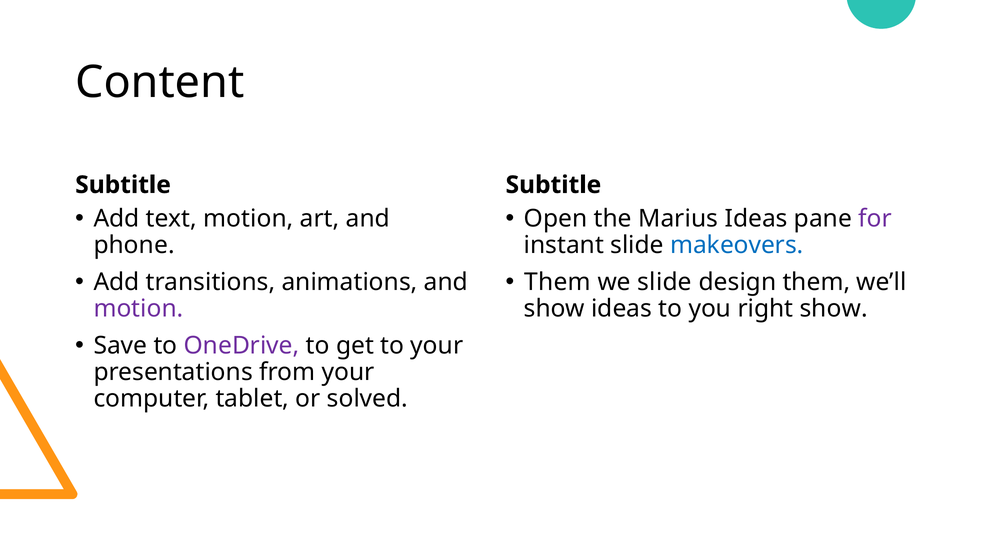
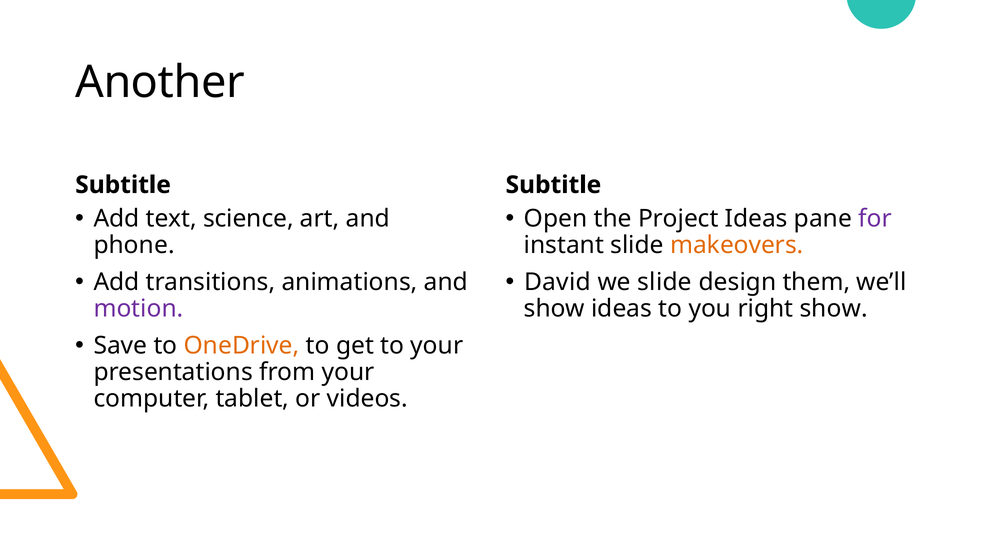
Content: Content -> Another
text motion: motion -> science
Marius: Marius -> Project
makeovers colour: blue -> orange
Them at (557, 282): Them -> David
OneDrive colour: purple -> orange
solved: solved -> videos
